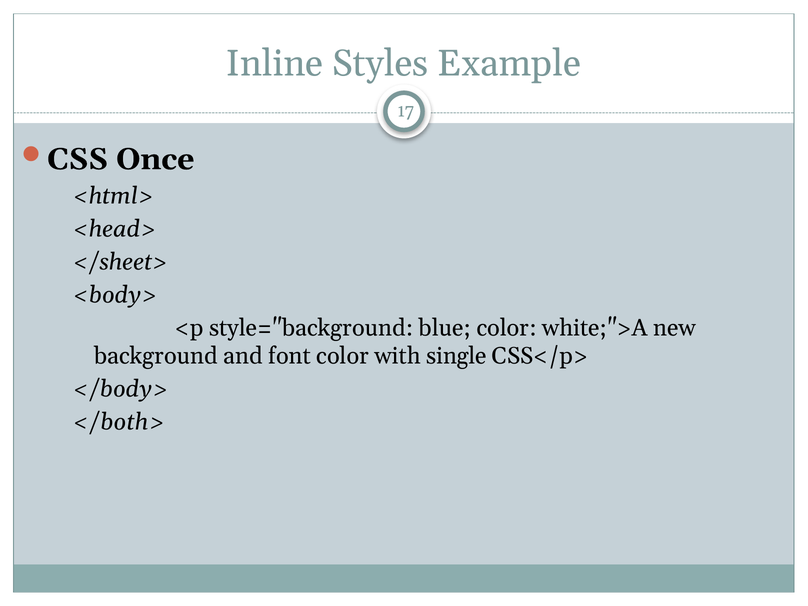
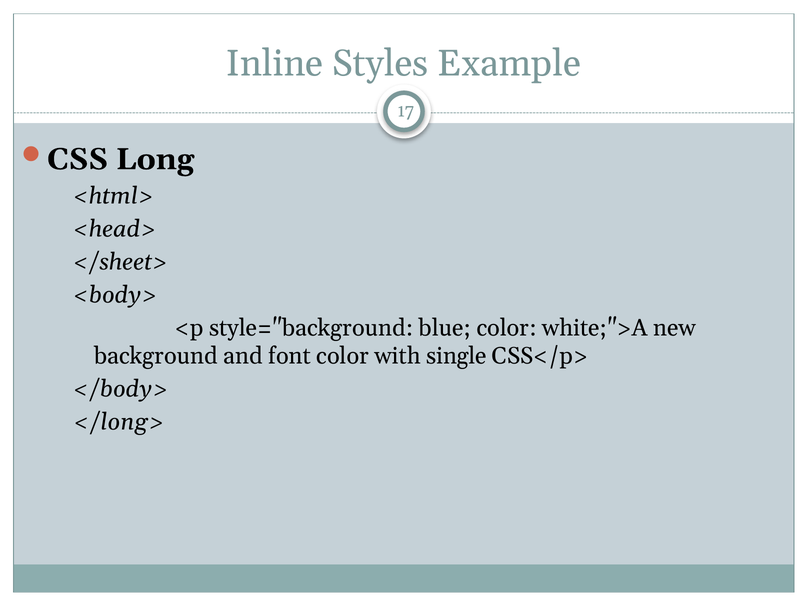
Once: Once -> Long
</both>: </both> -> </long>
